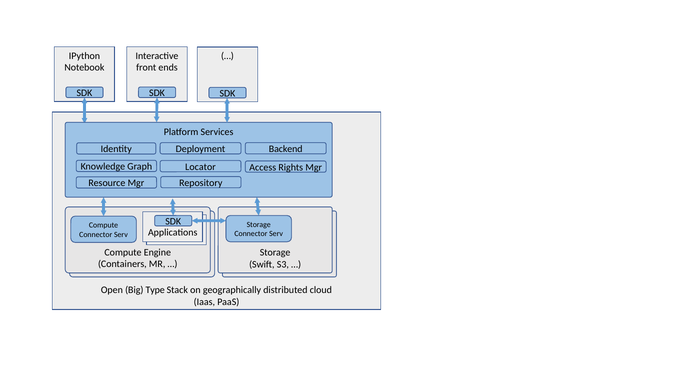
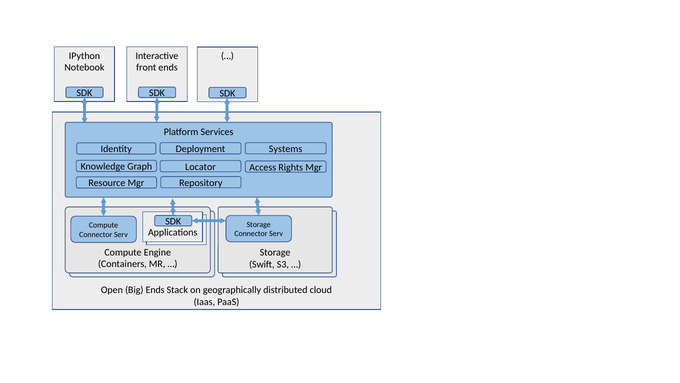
Backend: Backend -> Systems
Big Type: Type -> Ends
